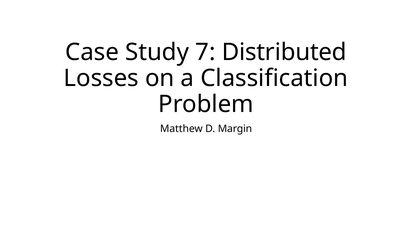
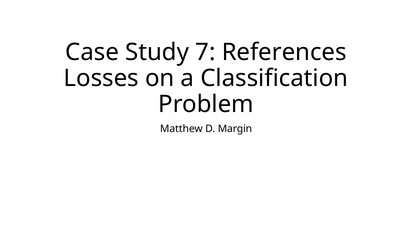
Distributed: Distributed -> References
